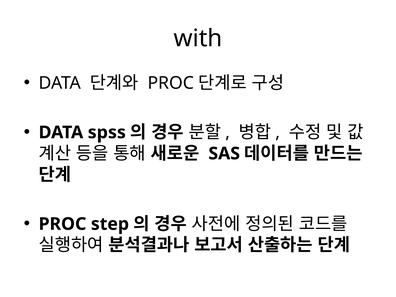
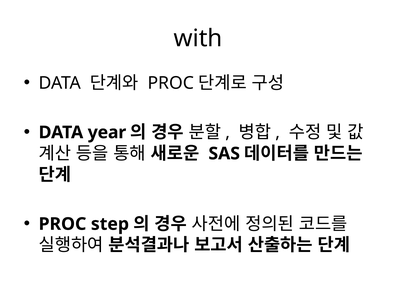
spss: spss -> year
